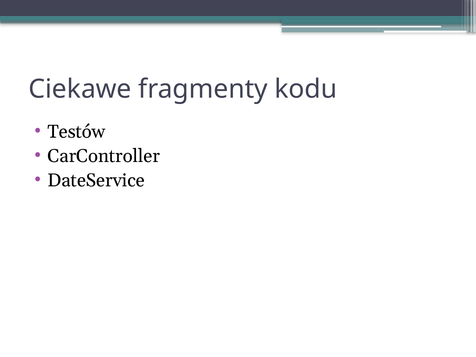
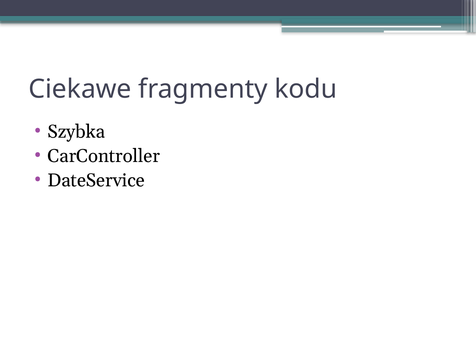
Testów: Testów -> Szybka
